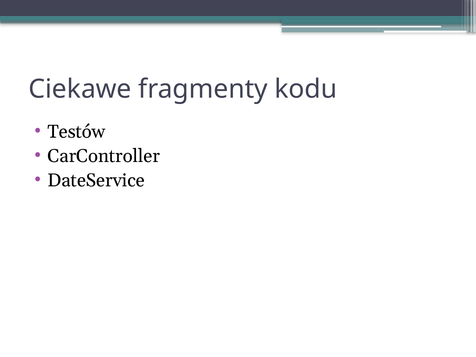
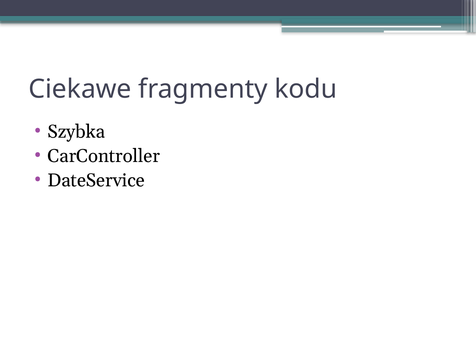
Testów: Testów -> Szybka
